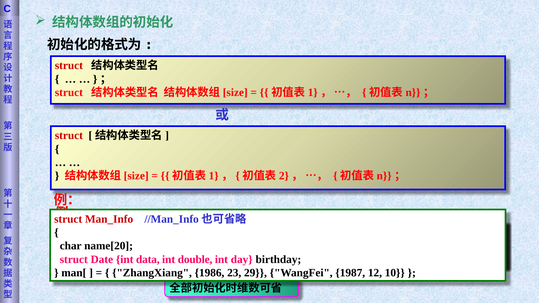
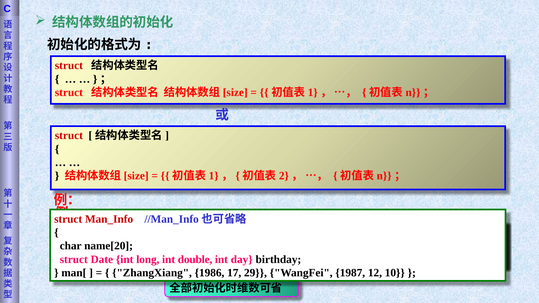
data: data -> long
1986 23: 23 -> 17
